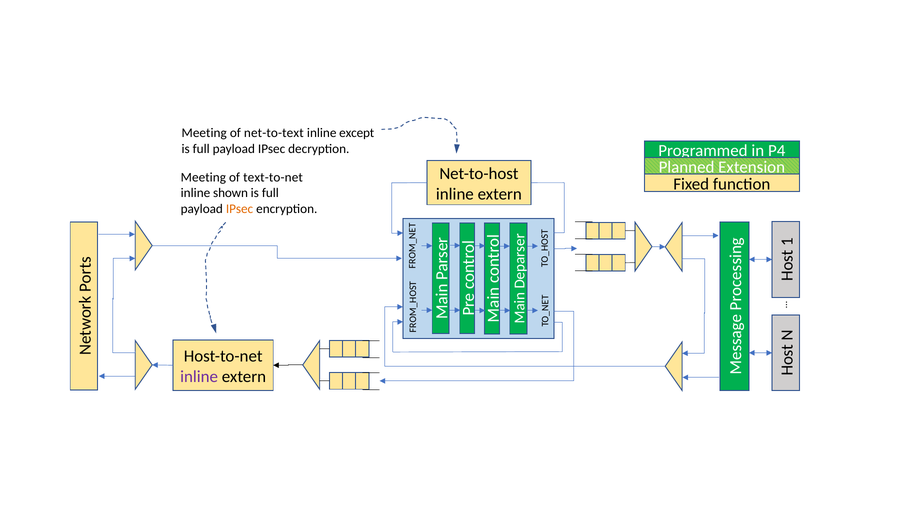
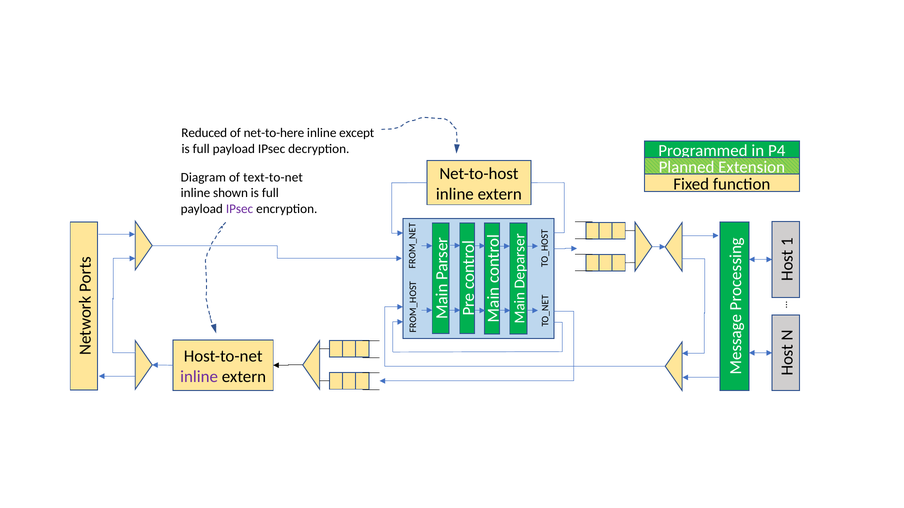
Meeting at (204, 133): Meeting -> Reduced
net-to-text: net-to-text -> net-to-here
Meeting at (203, 177): Meeting -> Diagram
IPsec at (240, 209) colour: orange -> purple
